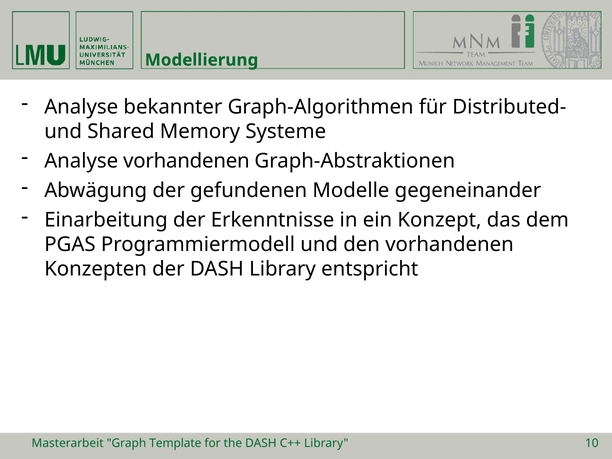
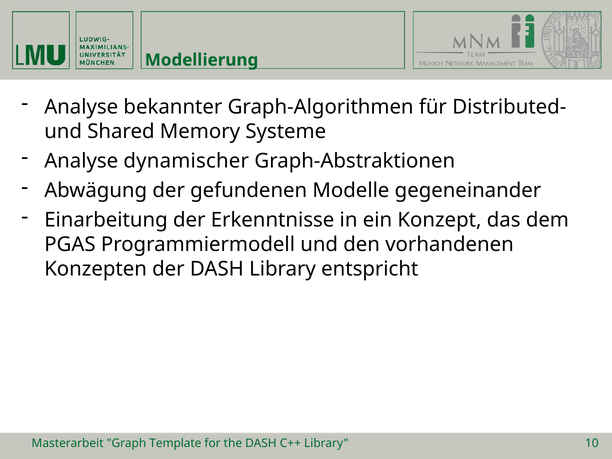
Analyse vorhandenen: vorhandenen -> dynamischer
